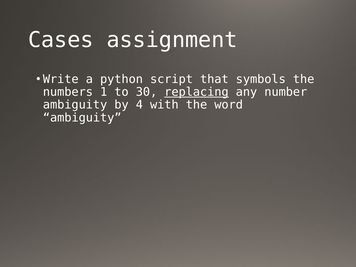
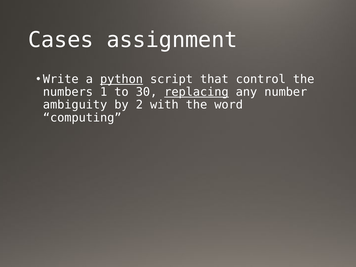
python underline: none -> present
symbols: symbols -> control
4: 4 -> 2
ambiguity at (82, 118): ambiguity -> computing
